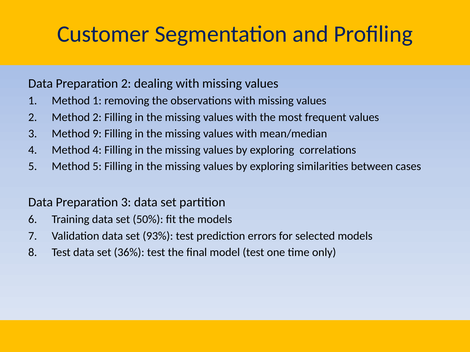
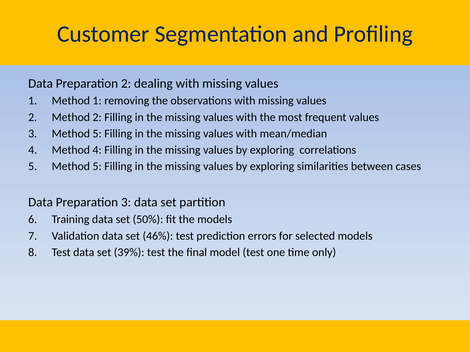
3 Method 9: 9 -> 5
93%: 93% -> 46%
36%: 36% -> 39%
